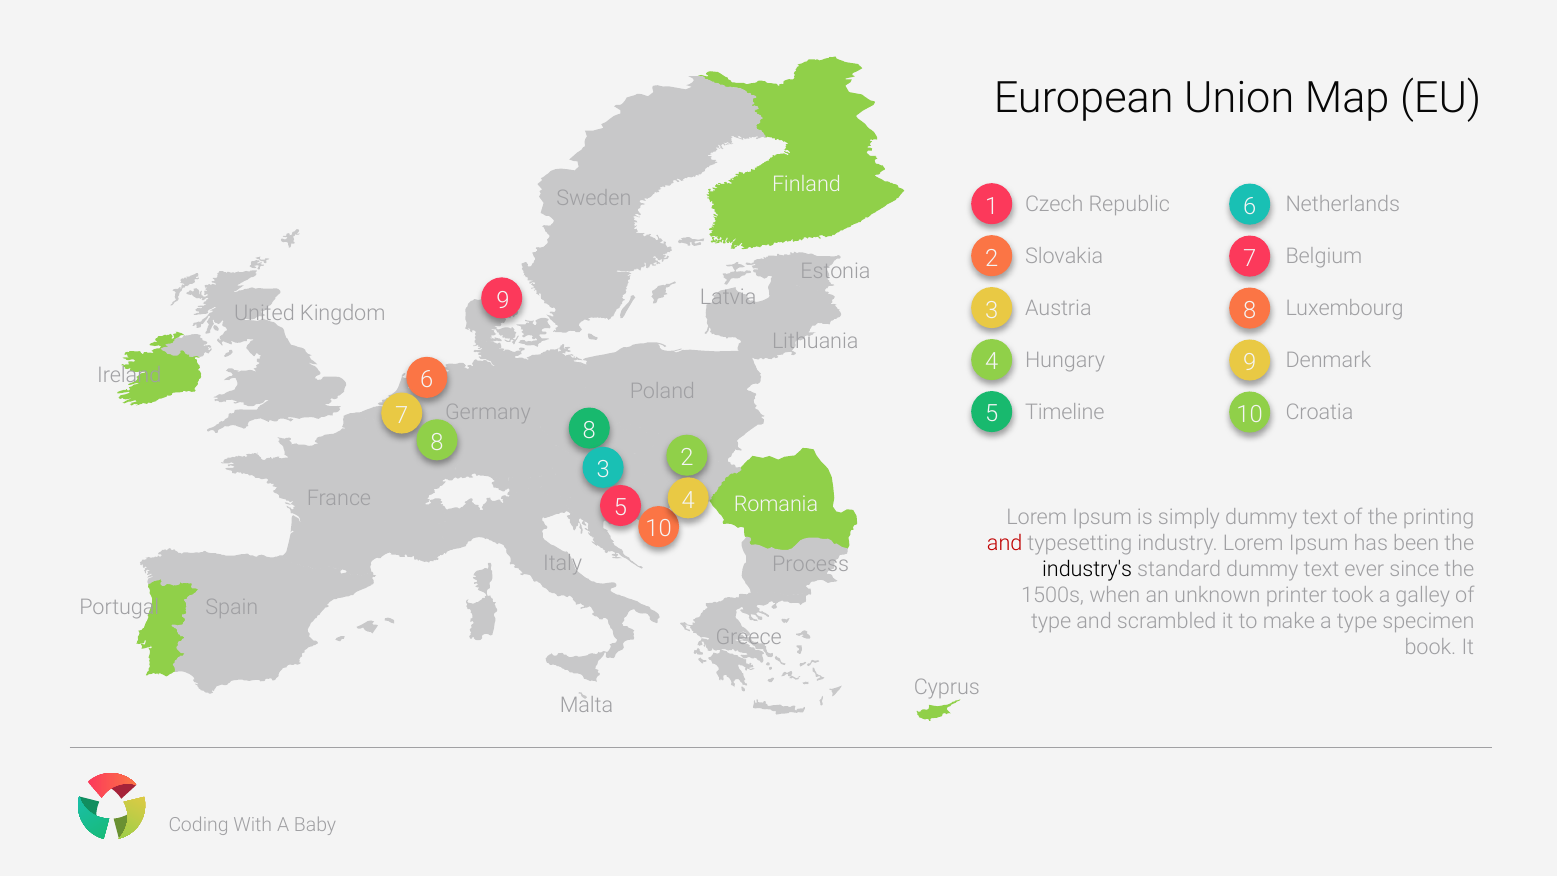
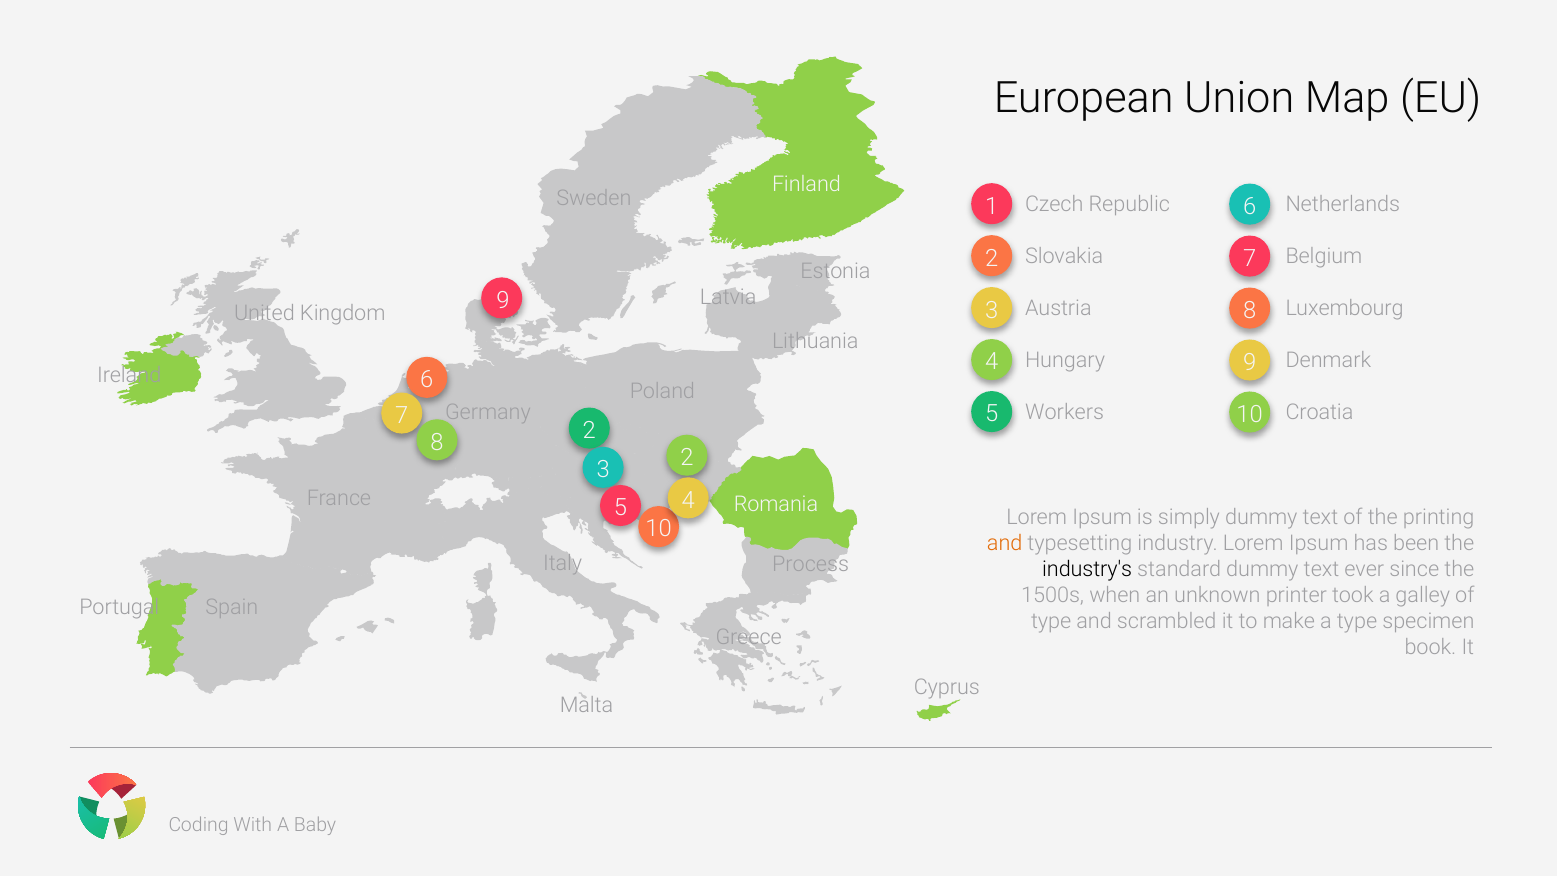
Timeline: Timeline -> Workers
8 8: 8 -> 2
and at (1005, 543) colour: red -> orange
